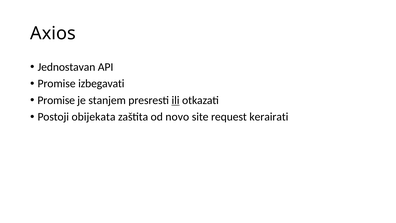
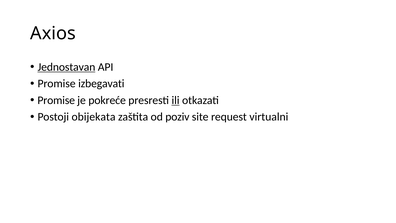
Jednostavan underline: none -> present
stanjem: stanjem -> pokreće
novo: novo -> poziv
kerairati: kerairati -> virtualni
